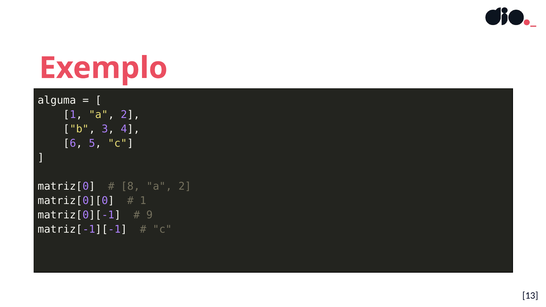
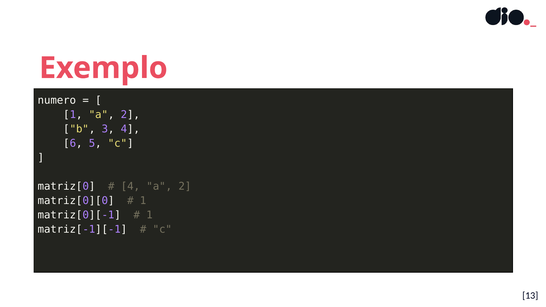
alguma: alguma -> numero
8 at (130, 187): 8 -> 4
9 at (149, 215): 9 -> 1
